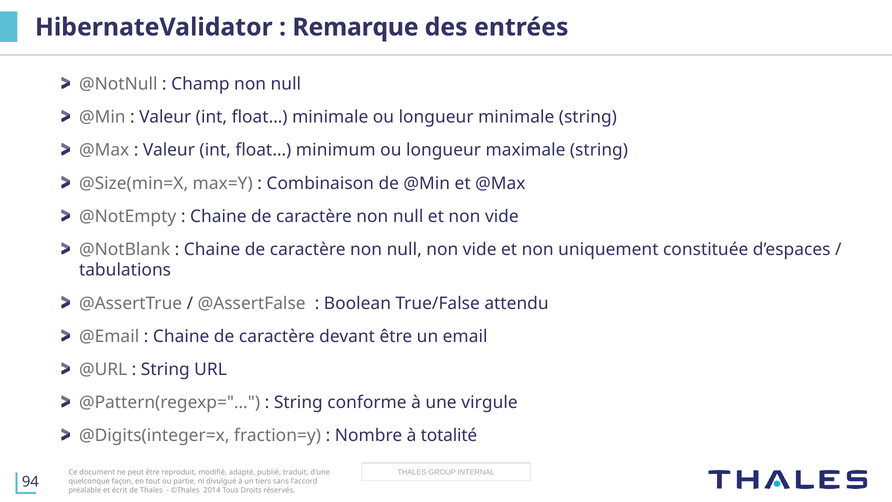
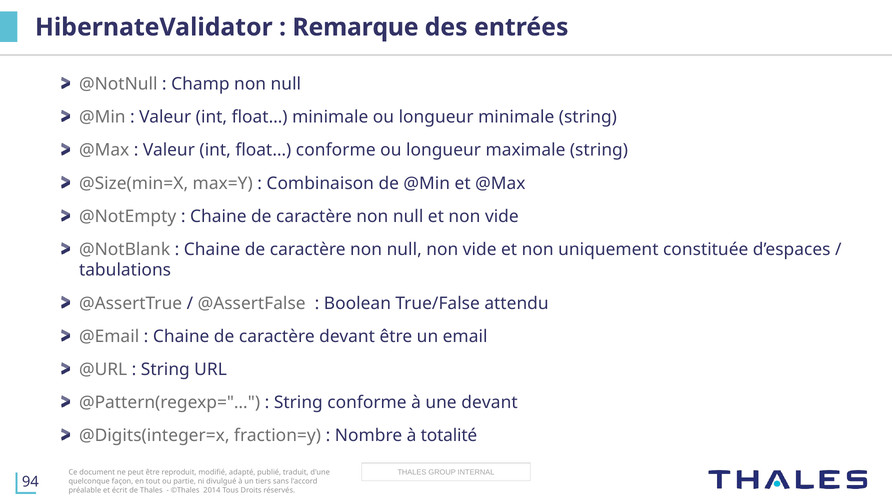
float… minimum: minimum -> conforme
une virgule: virgule -> devant
